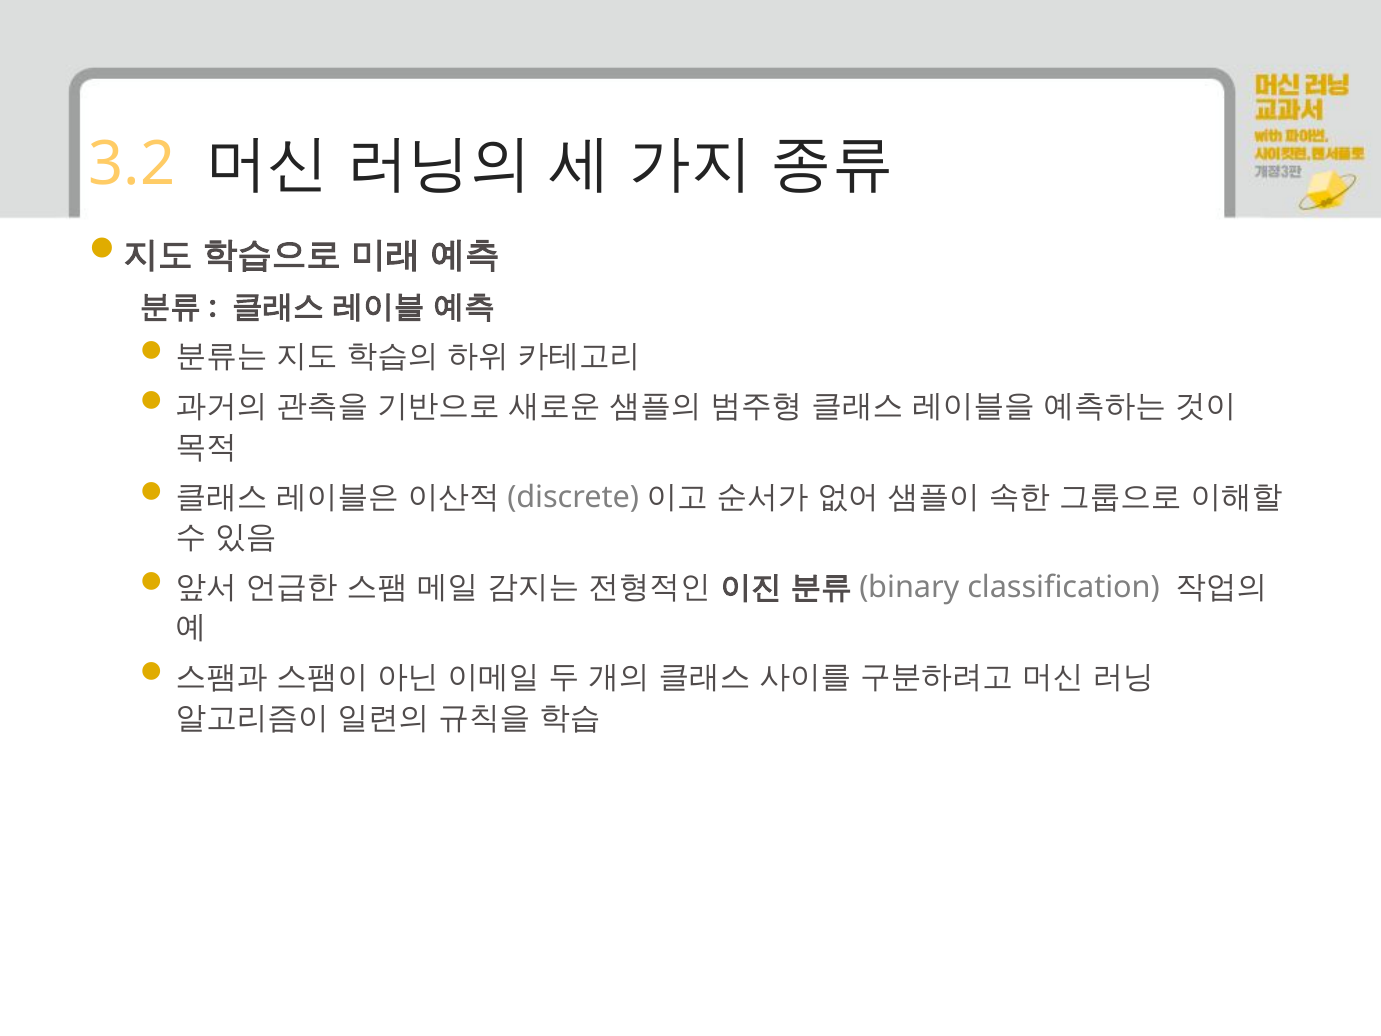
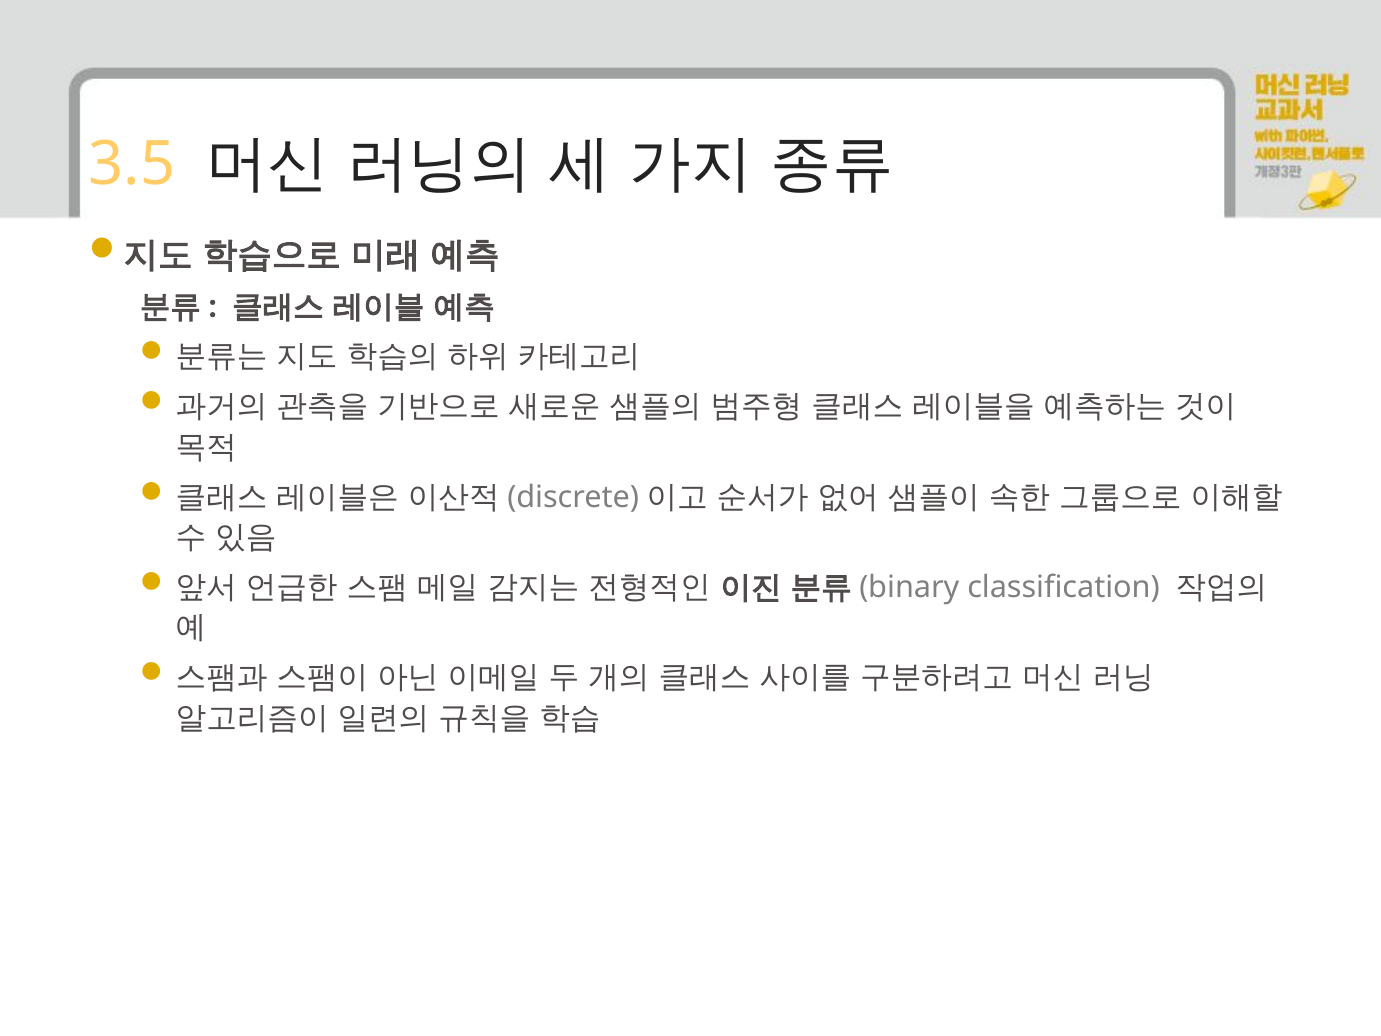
3.2: 3.2 -> 3.5
